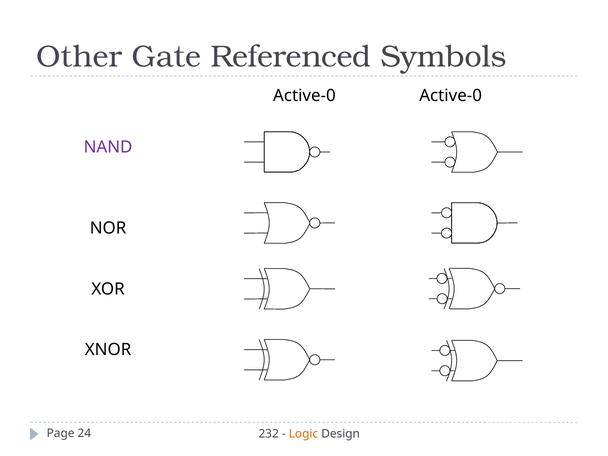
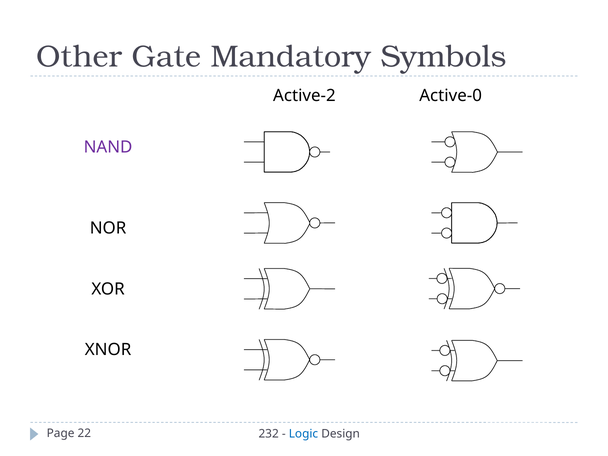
Referenced: Referenced -> Mandatory
Active-0 at (304, 96): Active-0 -> Active-2
24: 24 -> 22
Logic colour: orange -> blue
